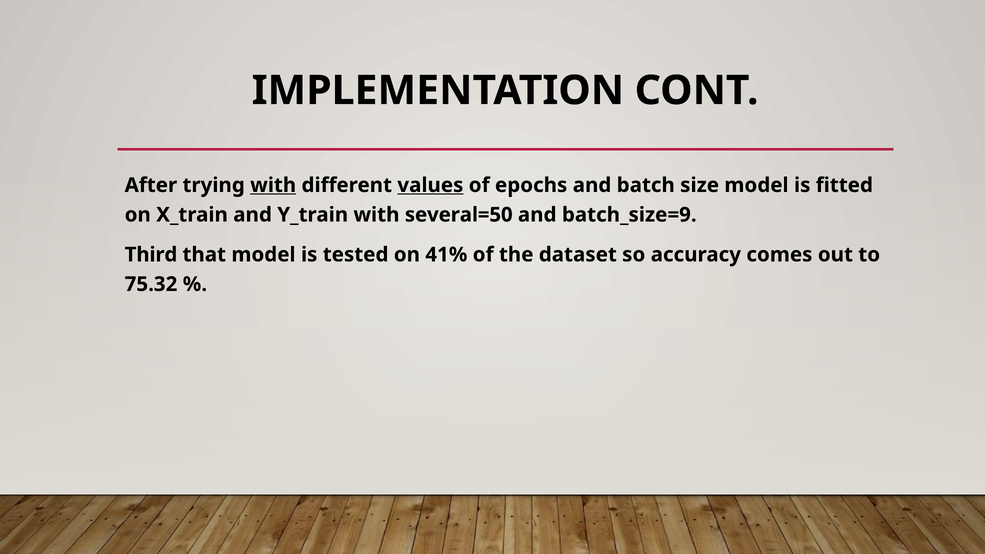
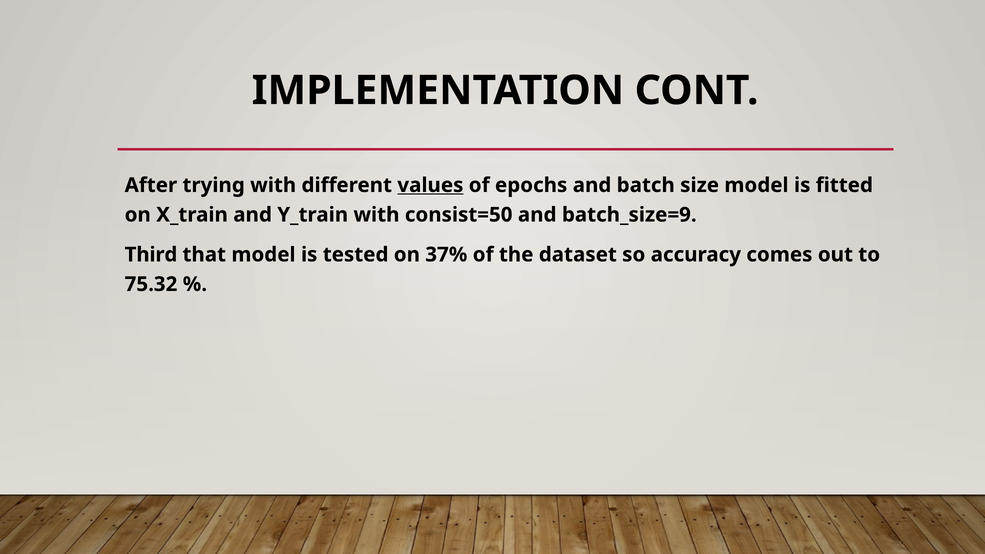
with at (273, 185) underline: present -> none
several=50: several=50 -> consist=50
41%: 41% -> 37%
